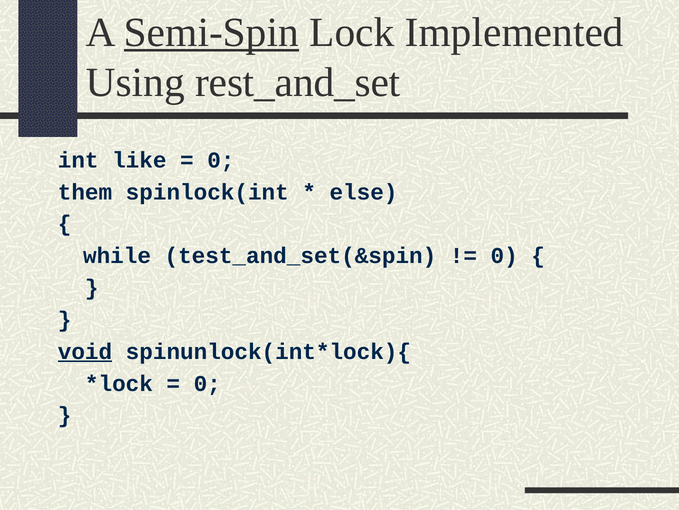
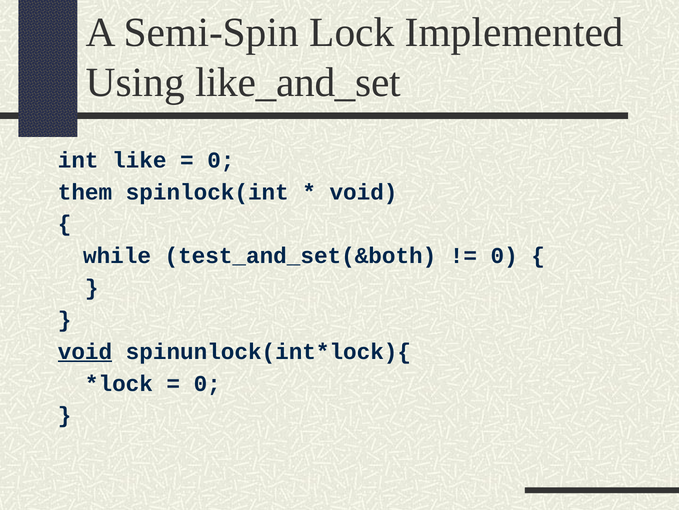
Semi-Spin underline: present -> none
rest_and_set: rest_and_set -> like_and_set
else at (363, 192): else -> void
test_and_set(&spin: test_and_set(&spin -> test_and_set(&both
